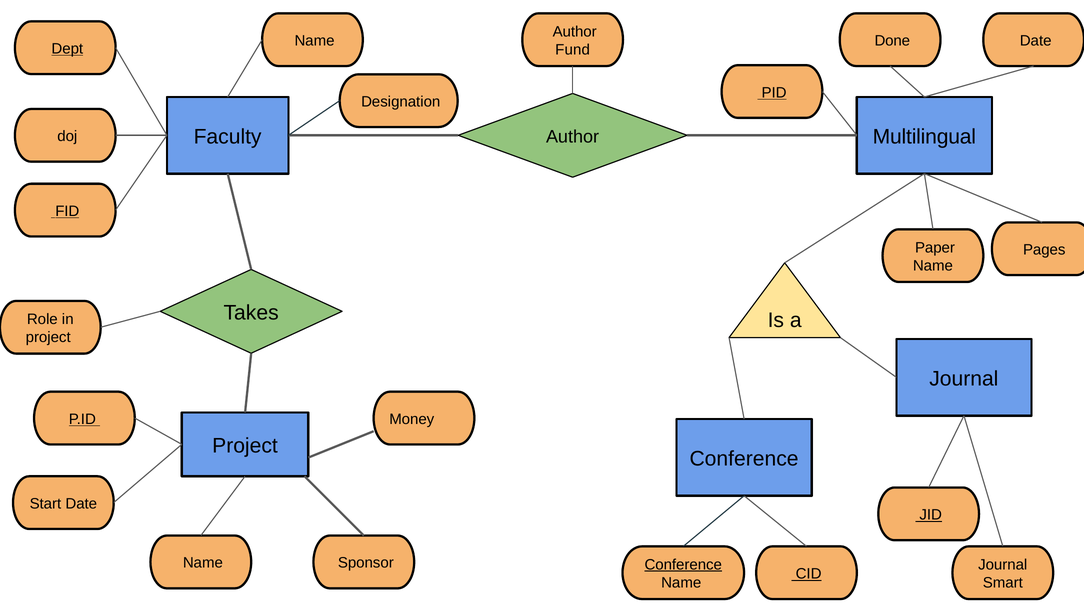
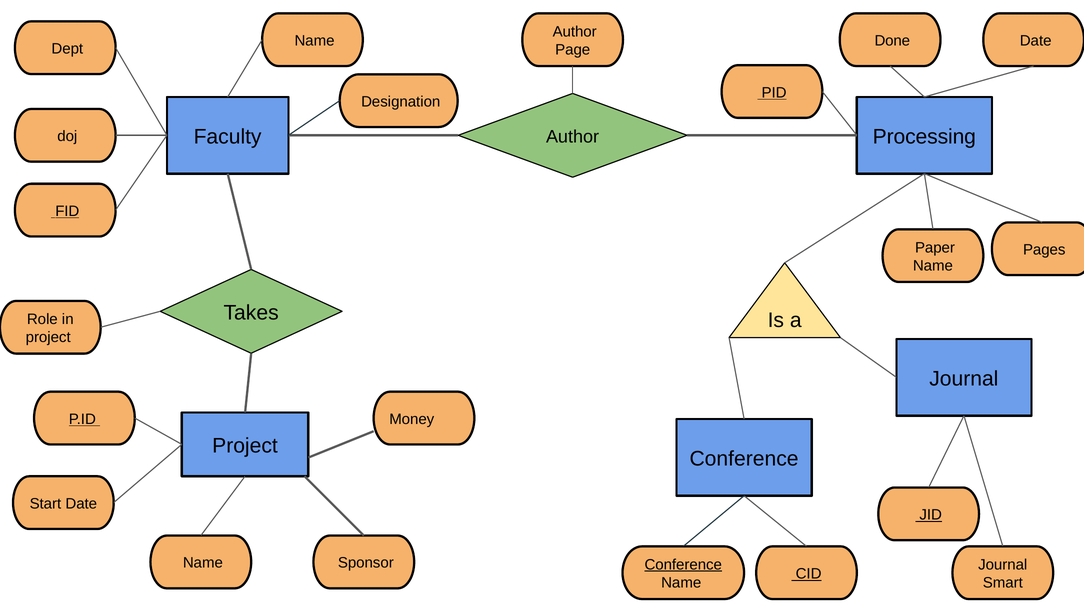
Dept underline: present -> none
Fund: Fund -> Page
Multilingual: Multilingual -> Processing
